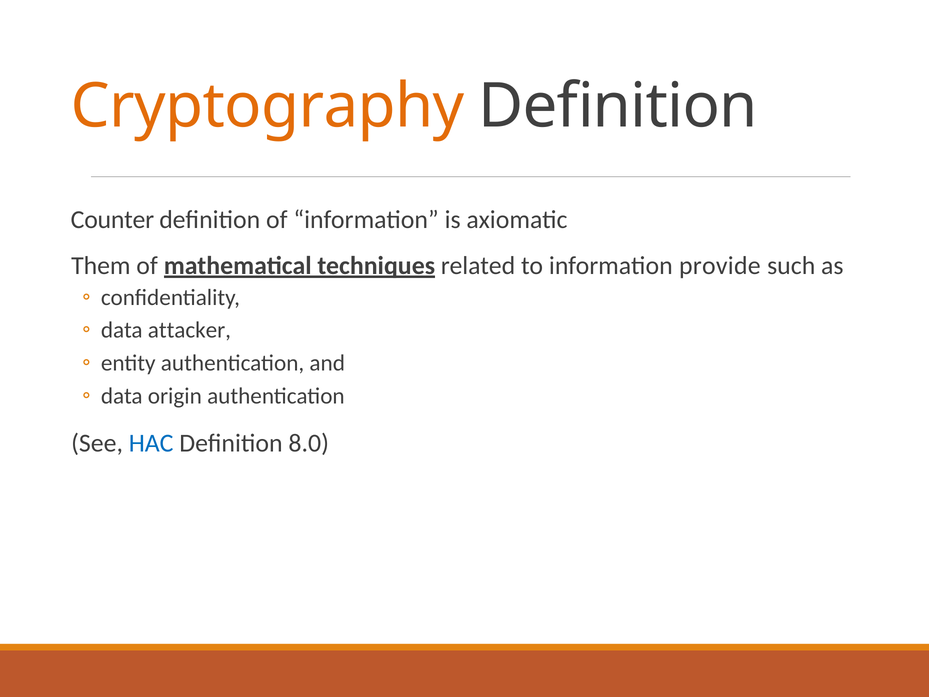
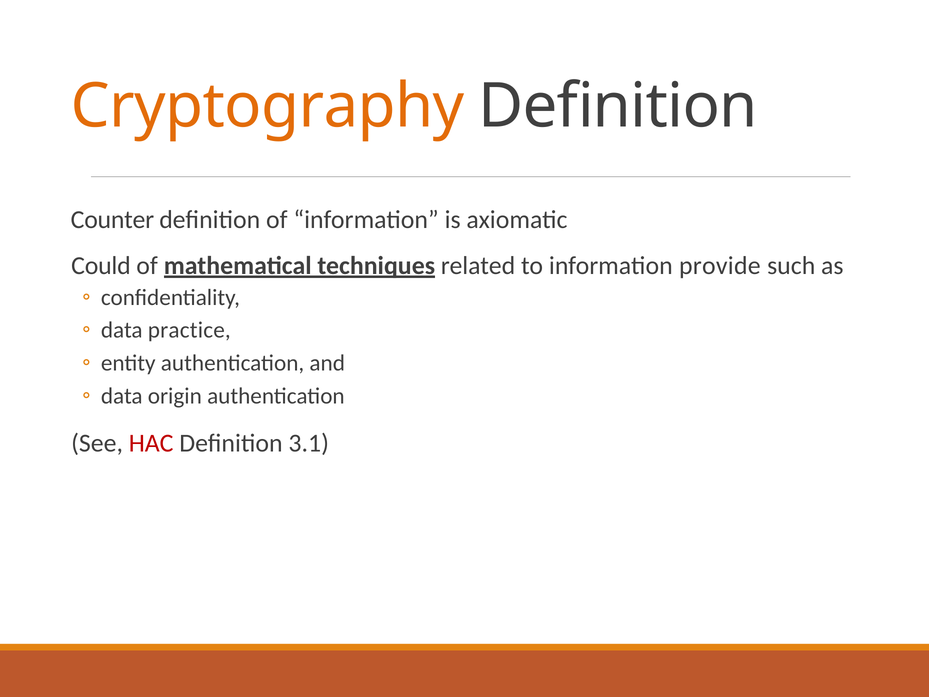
Them: Them -> Could
attacker: attacker -> practice
HAC colour: blue -> red
8.0: 8.0 -> 3.1
